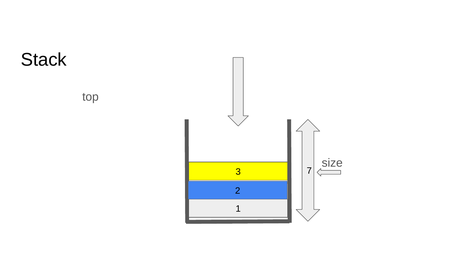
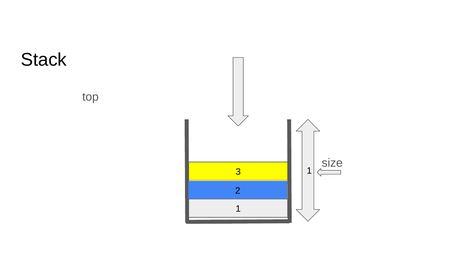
3 7: 7 -> 1
